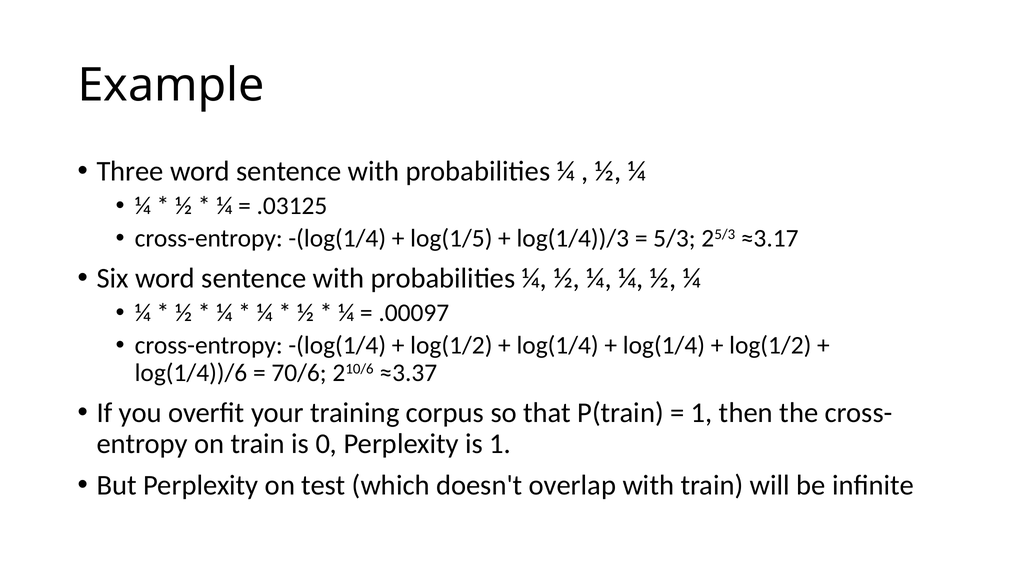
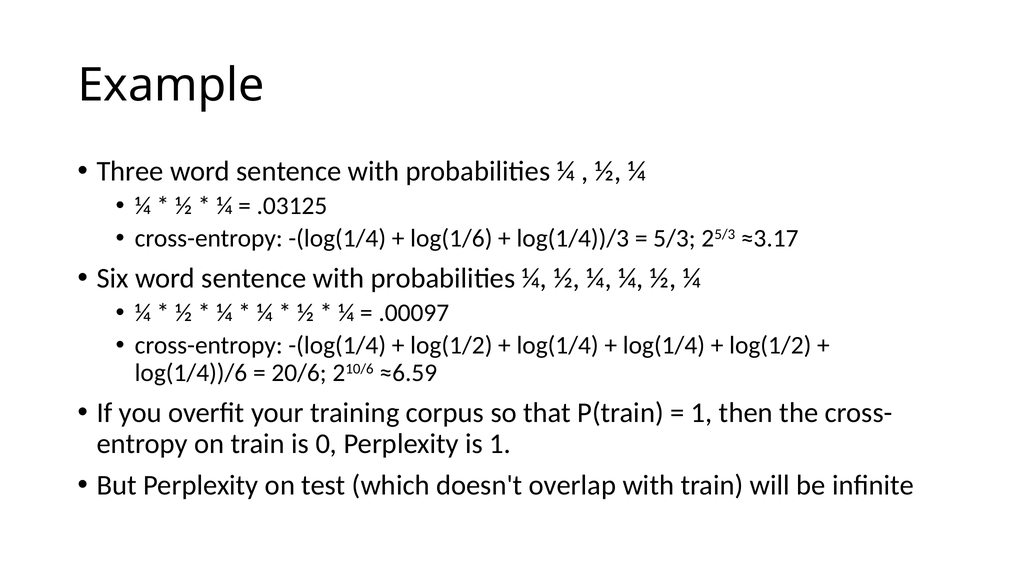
log(1/5: log(1/5 -> log(1/6
70/6: 70/6 -> 20/6
≈3.37: ≈3.37 -> ≈6.59
